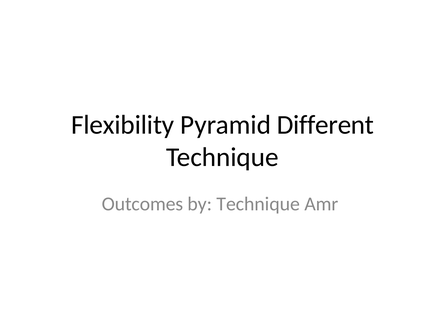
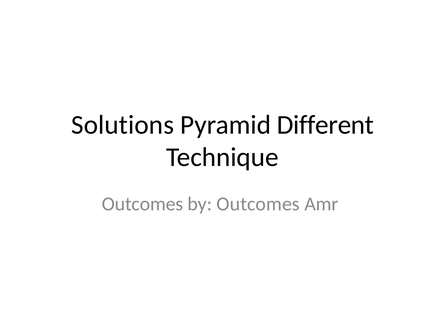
Flexibility: Flexibility -> Solutions
by Technique: Technique -> Outcomes
